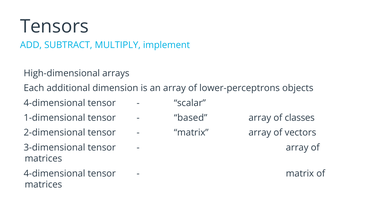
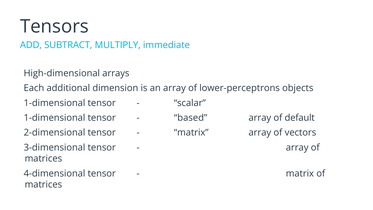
implement: implement -> immediate
4-dimensional at (54, 103): 4-dimensional -> 1-dimensional
classes: classes -> default
